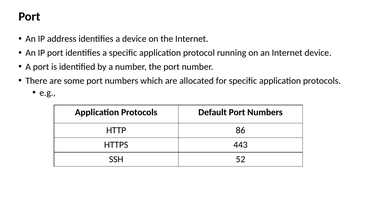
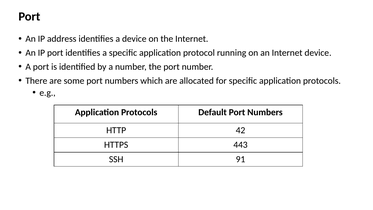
86: 86 -> 42
52: 52 -> 91
